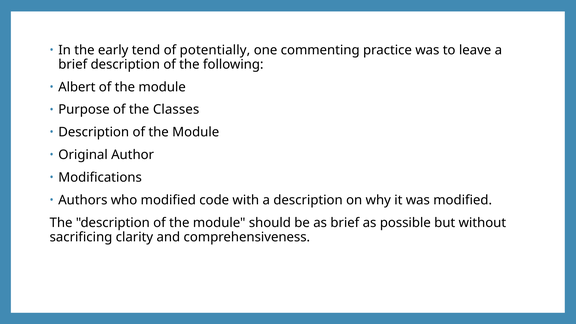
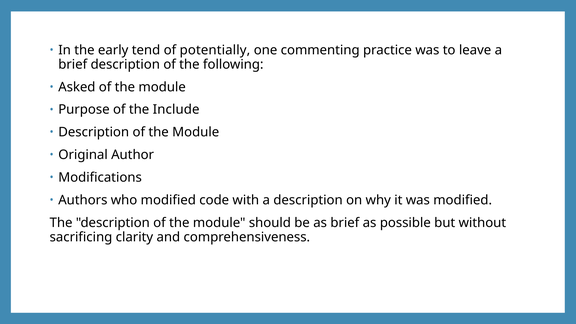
Albert: Albert -> Asked
Classes: Classes -> Include
